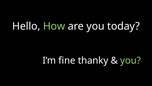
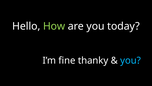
you at (130, 60) colour: light green -> light blue
